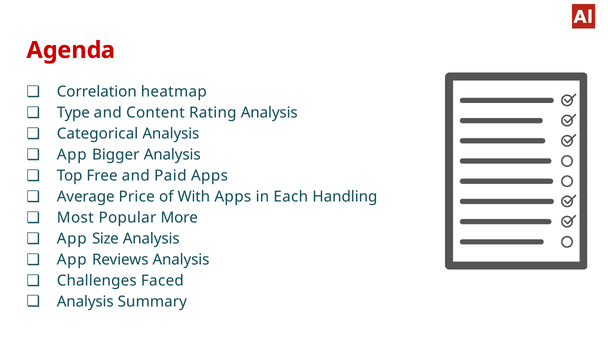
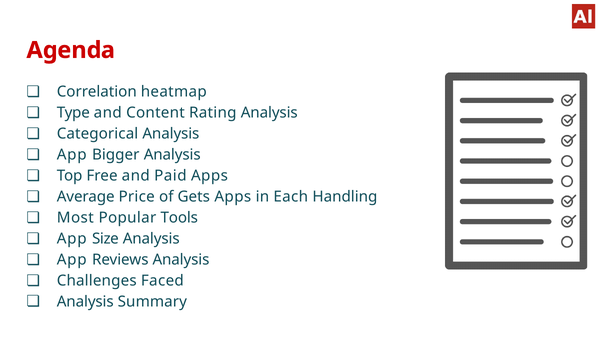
With: With -> Gets
More: More -> Tools
